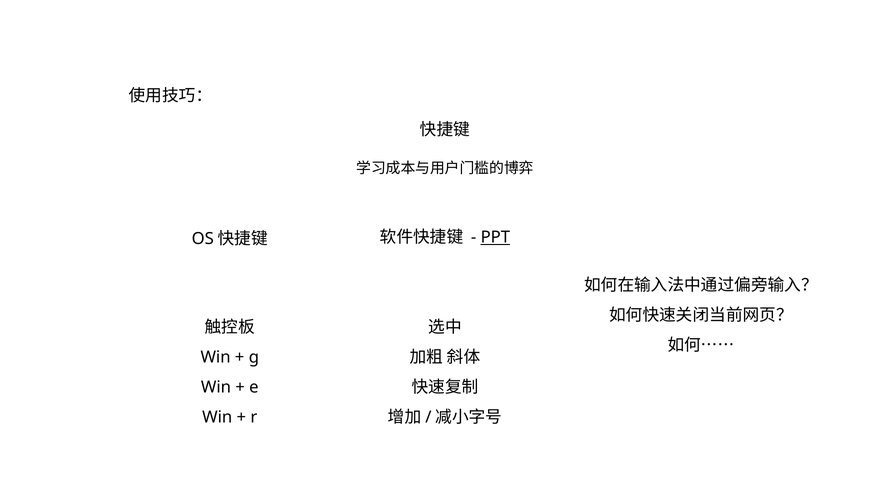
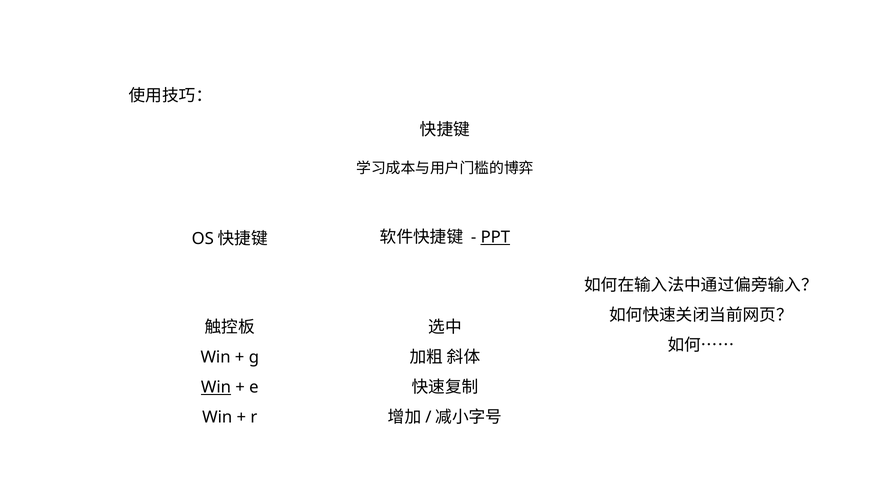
Win at (216, 388) underline: none -> present
